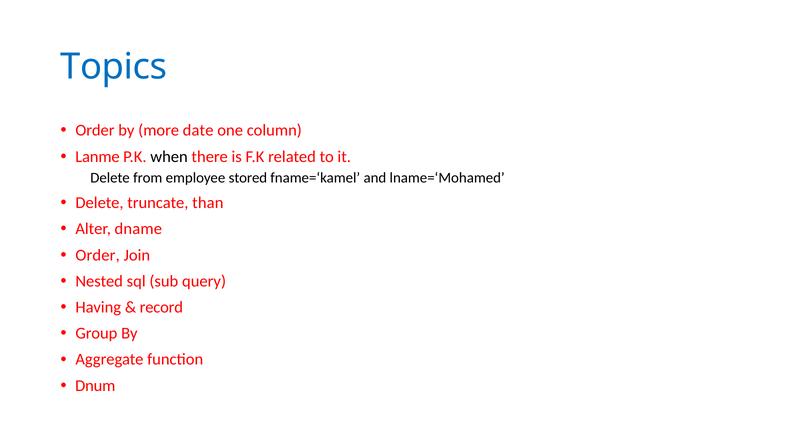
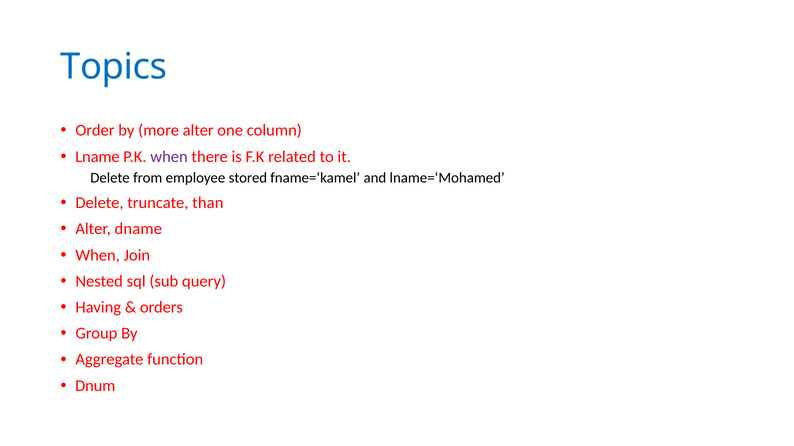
more date: date -> alter
Lanme: Lanme -> Lname
when at (169, 157) colour: black -> purple
Order at (98, 255): Order -> When
record: record -> orders
